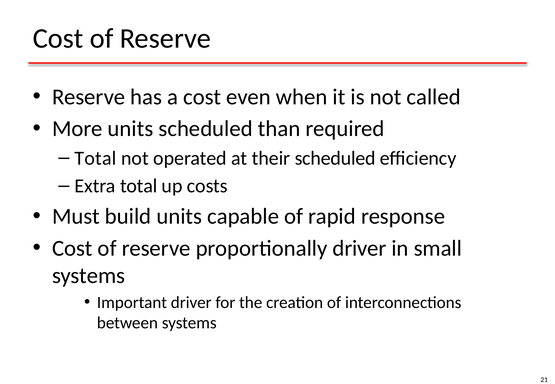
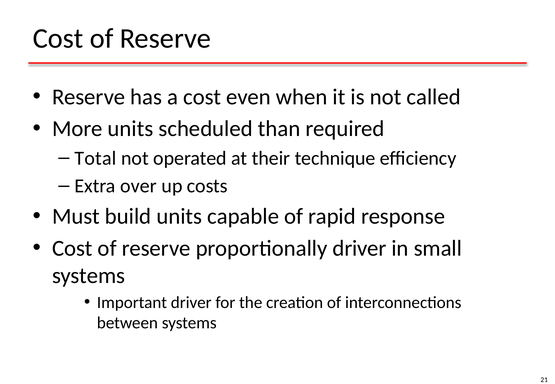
their scheduled: scheduled -> technique
Extra total: total -> over
